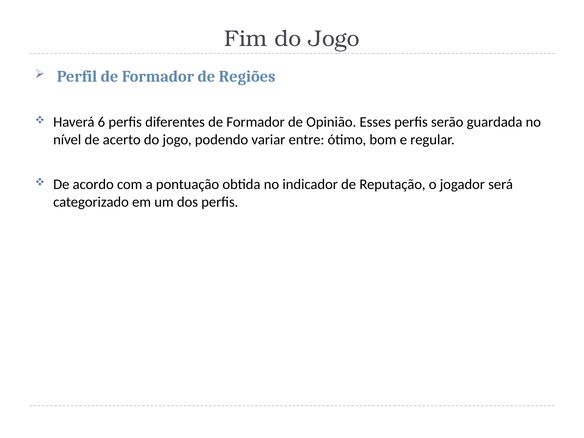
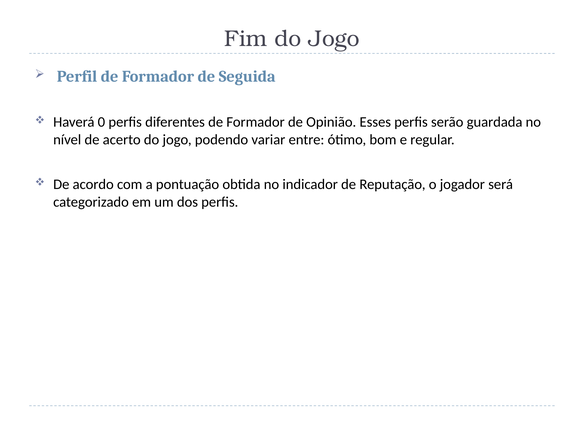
Regiões: Regiões -> Seguida
6: 6 -> 0
